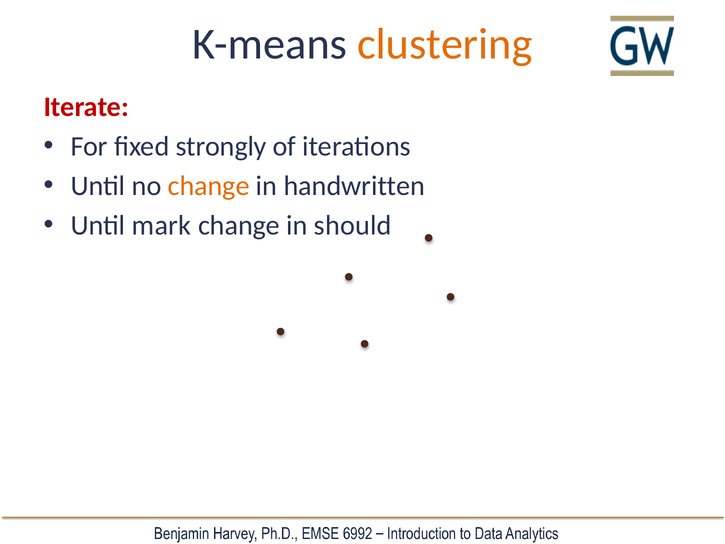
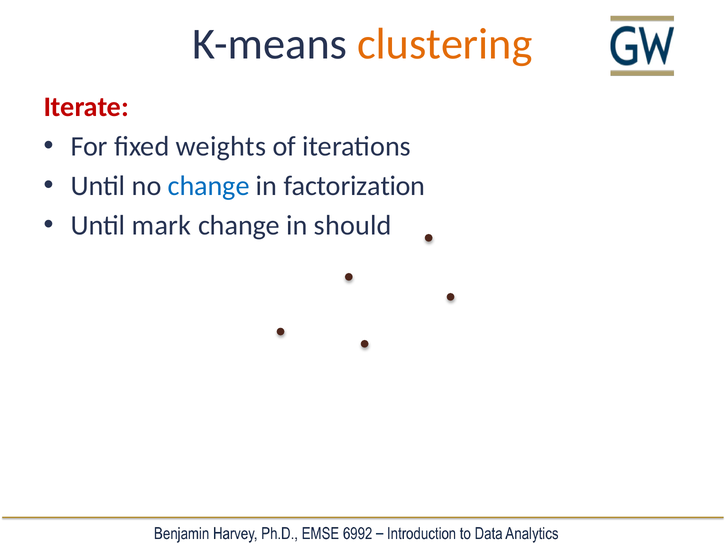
strongly: strongly -> weights
change at (209, 186) colour: orange -> blue
handwritten: handwritten -> factorization
